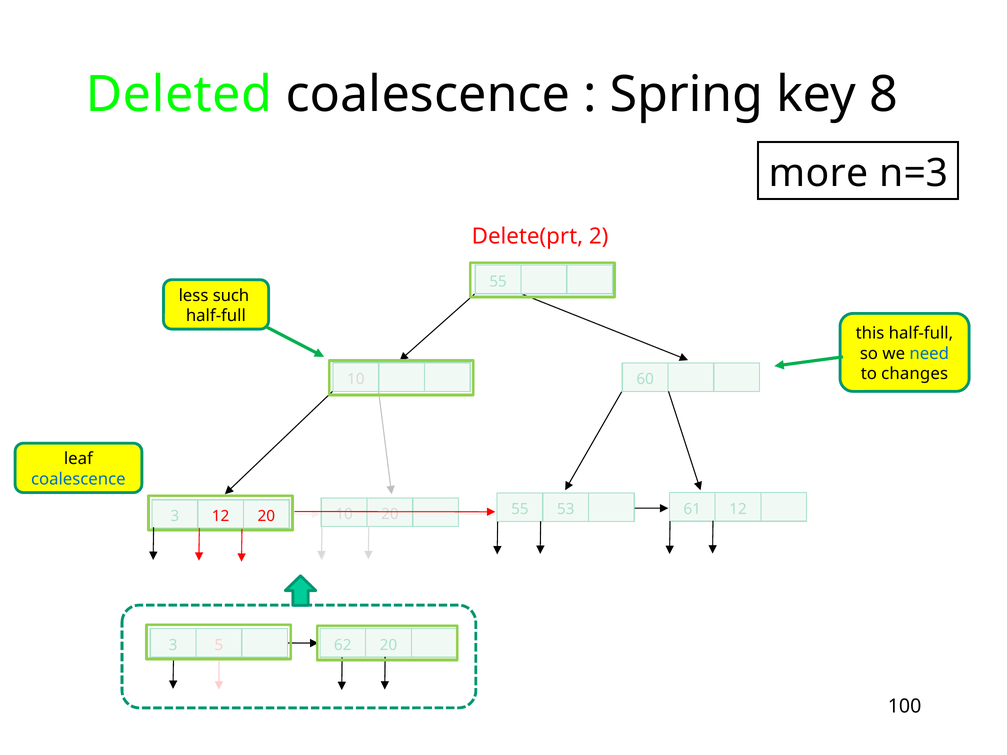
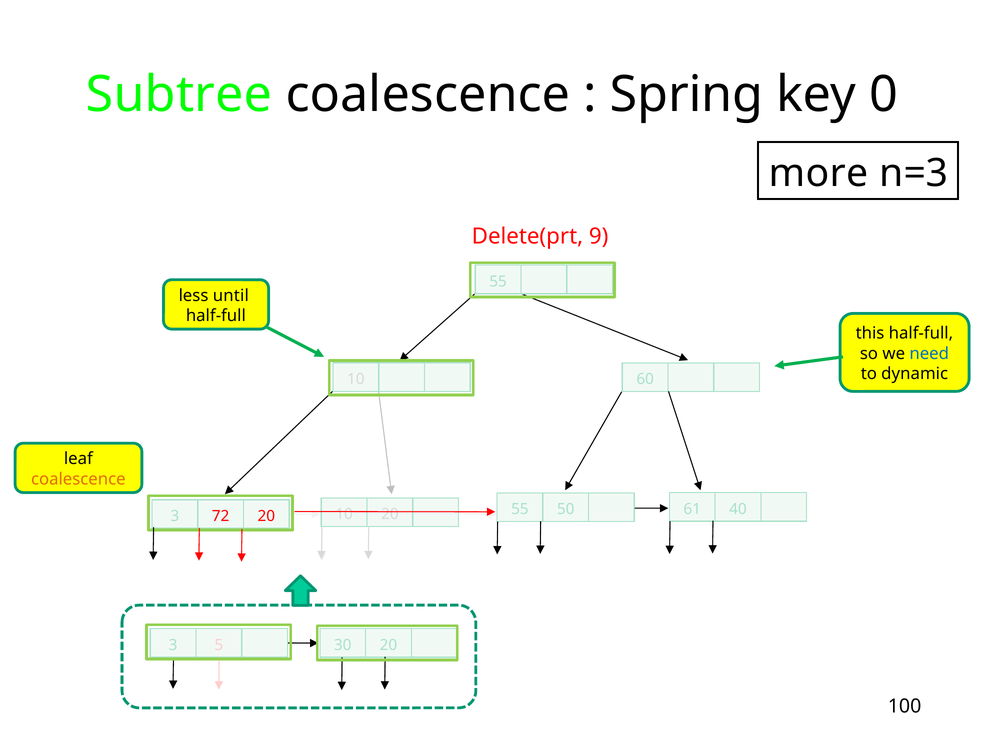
Deleted: Deleted -> Subtree
8: 8 -> 0
2: 2 -> 9
such: such -> until
changes: changes -> dynamic
coalescence at (78, 479) colour: blue -> orange
61 12: 12 -> 40
53: 53 -> 50
3 12: 12 -> 72
62: 62 -> 30
